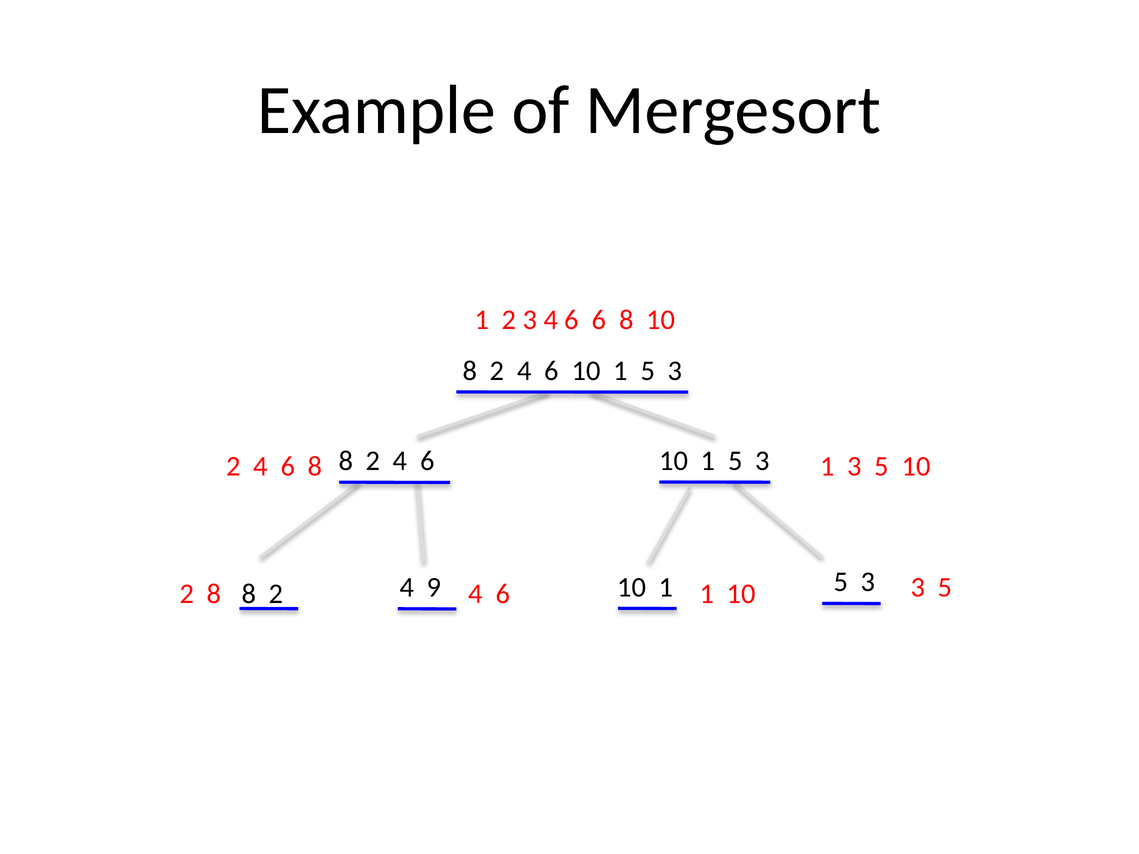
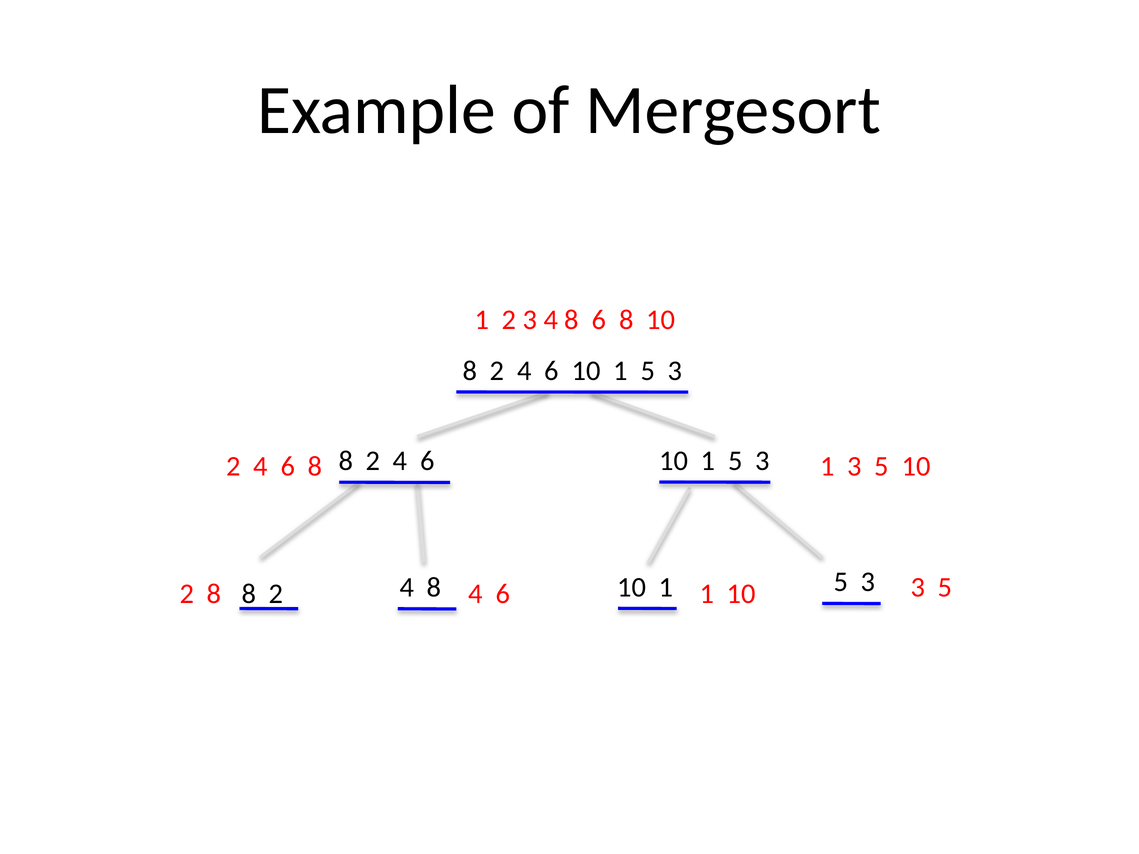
3 4 6: 6 -> 8
9 at (434, 588): 9 -> 8
